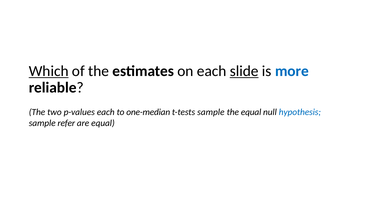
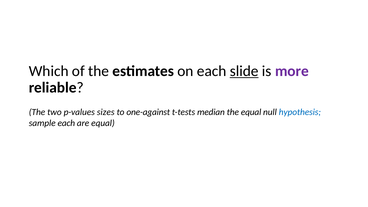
Which underline: present -> none
more colour: blue -> purple
p-values each: each -> sizes
one-median: one-median -> one-against
t-tests sample: sample -> median
sample refer: refer -> each
